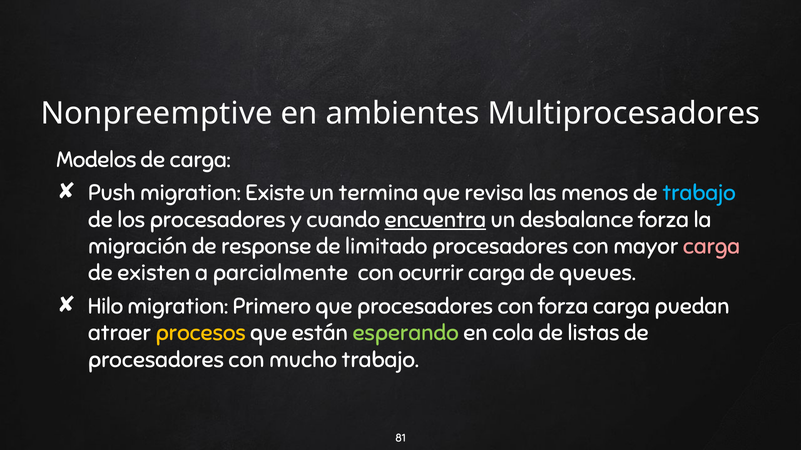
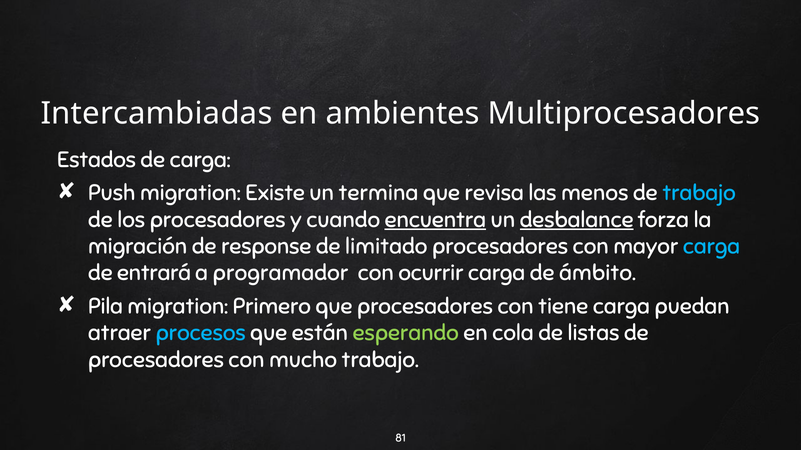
Nonpreemptive: Nonpreemptive -> Intercambiadas
Modelos: Modelos -> Estados
desbalance underline: none -> present
carga at (712, 247) colour: pink -> light blue
existen: existen -> entrará
parcialmente: parcialmente -> programador
queues: queues -> ámbito
Hilo: Hilo -> Pila
con forza: forza -> tiene
procesos colour: yellow -> light blue
